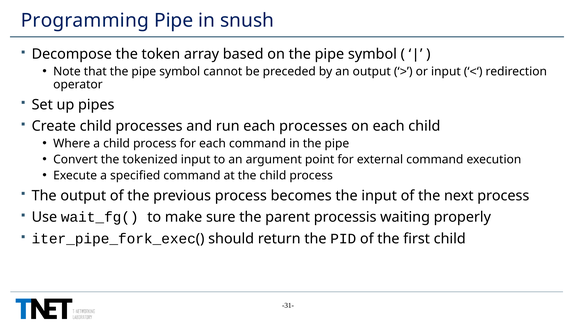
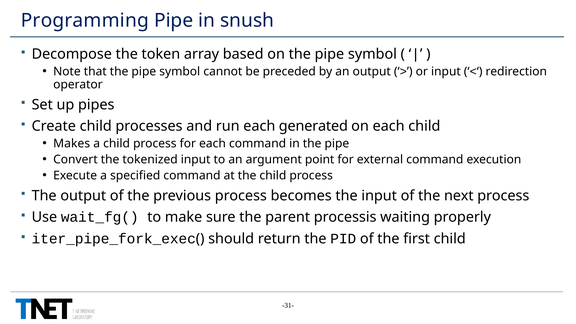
each processes: processes -> generated
Where: Where -> Makes
